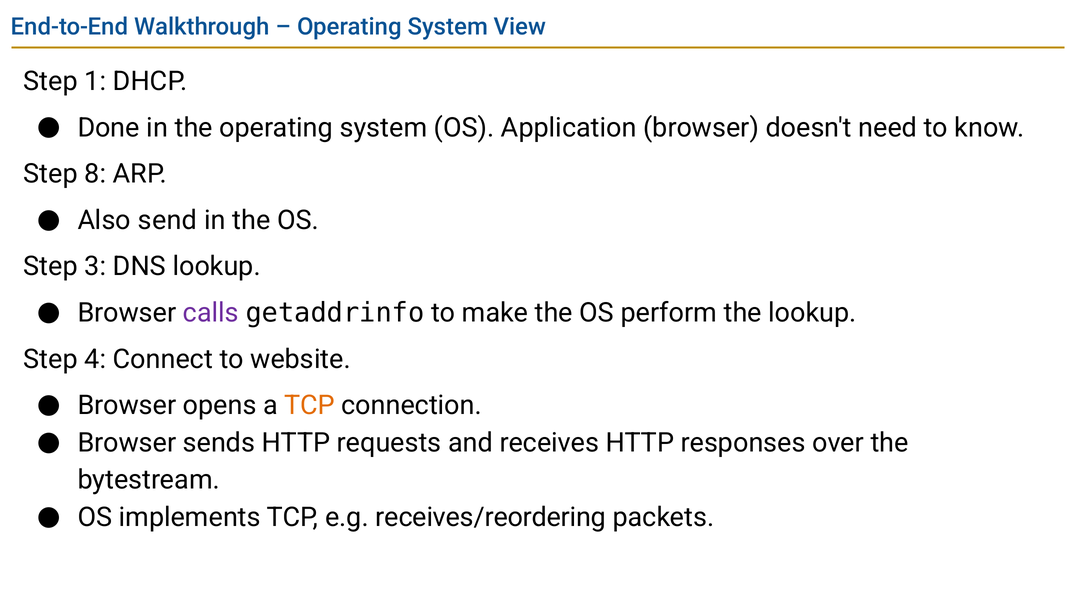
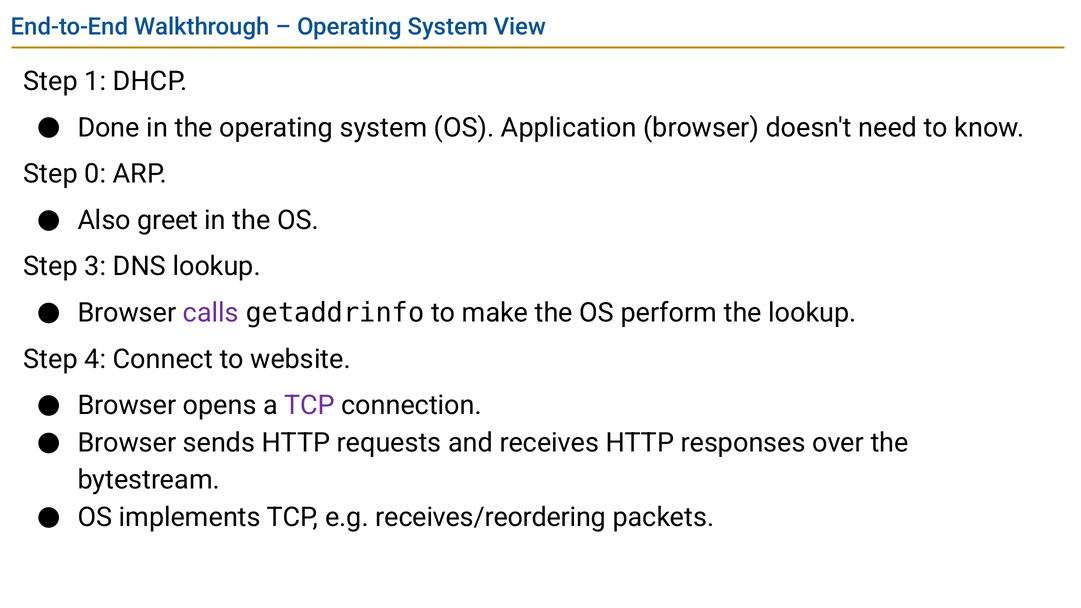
8: 8 -> 0
send: send -> greet
TCP at (309, 405) colour: orange -> purple
